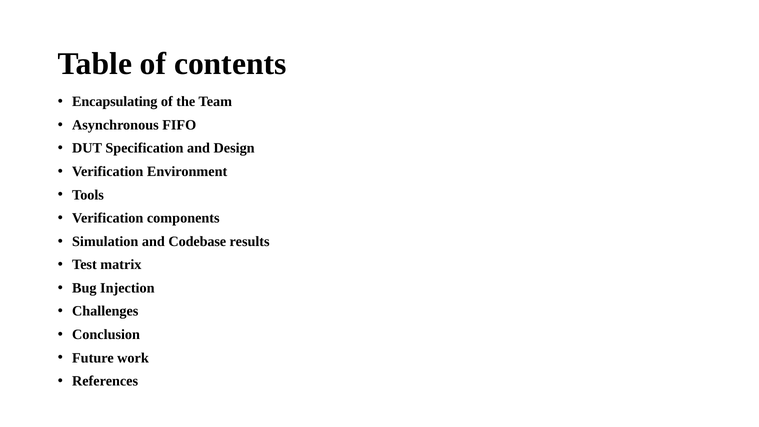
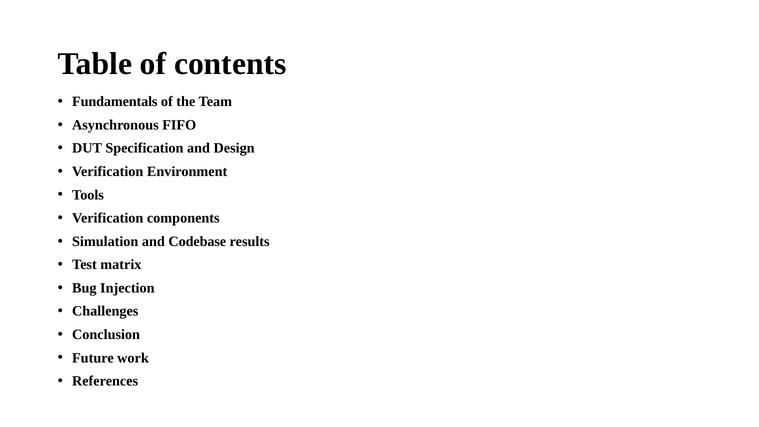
Encapsulating: Encapsulating -> Fundamentals
